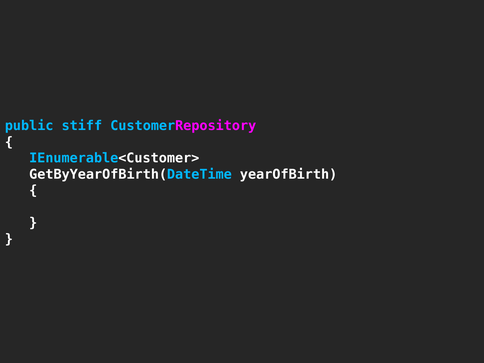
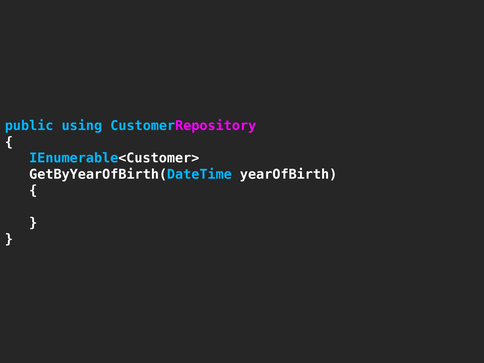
stiff: stiff -> using
